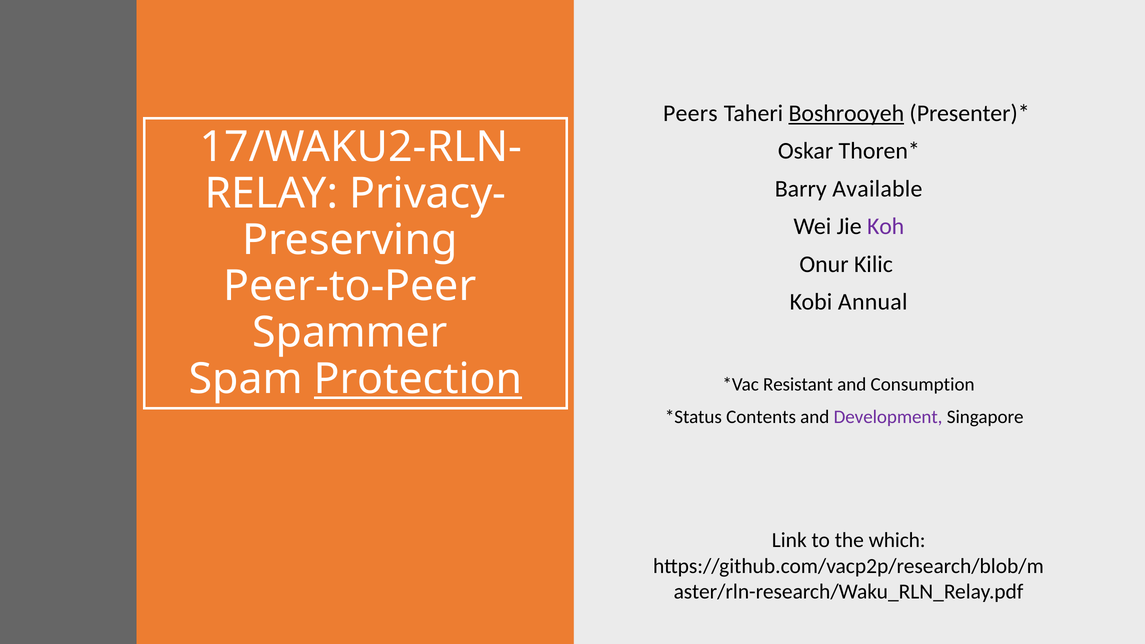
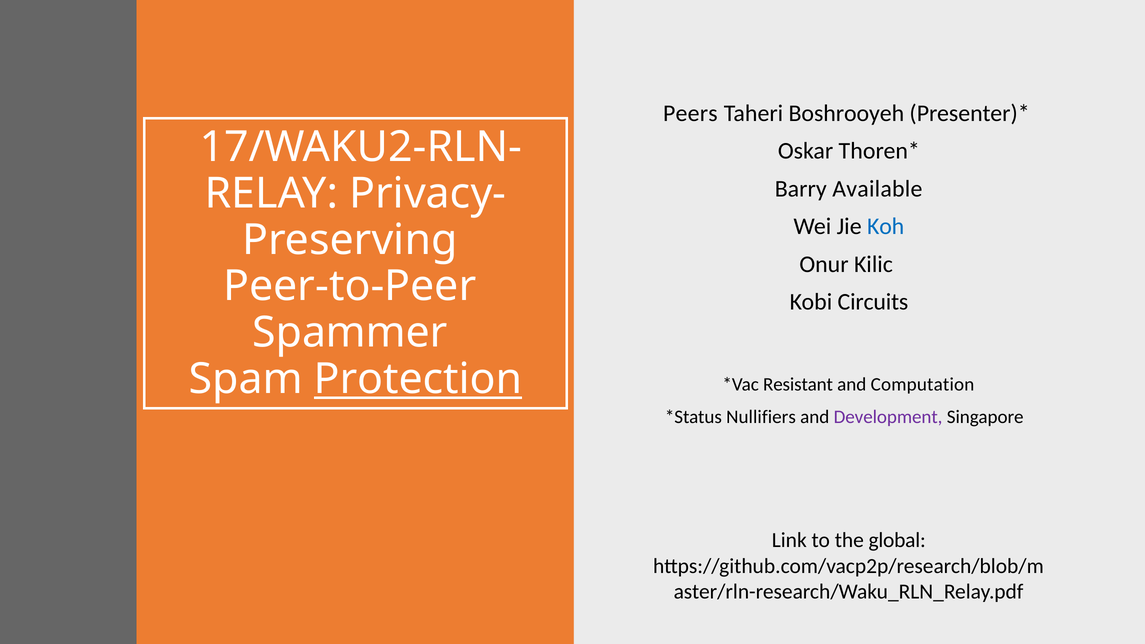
Boshrooyeh underline: present -> none
Koh colour: purple -> blue
Annual: Annual -> Circuits
Consumption: Consumption -> Computation
Contents: Contents -> Nullifiers
which: which -> global
